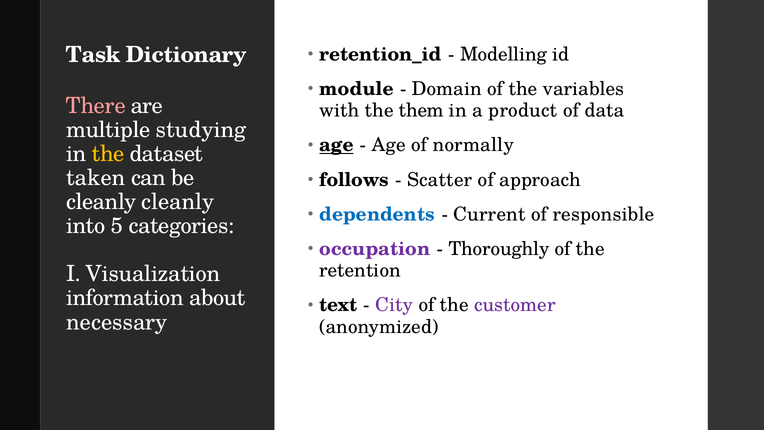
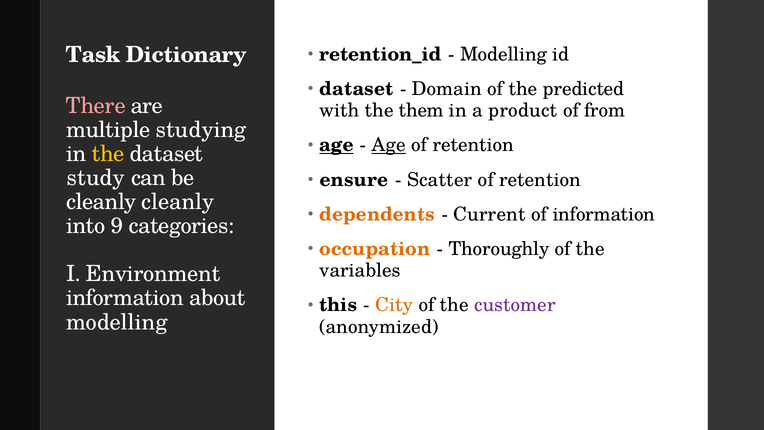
module at (356, 89): module -> dataset
variables: variables -> predicted
data: data -> from
Age at (389, 145) underline: none -> present
normally at (473, 145): normally -> retention
taken: taken -> study
follows: follows -> ensure
approach at (540, 180): approach -> retention
dependents colour: blue -> orange
of responsible: responsible -> information
5: 5 -> 9
occupation colour: purple -> orange
retention: retention -> variables
Visualization: Visualization -> Environment
text: text -> this
City colour: purple -> orange
necessary at (117, 322): necessary -> modelling
